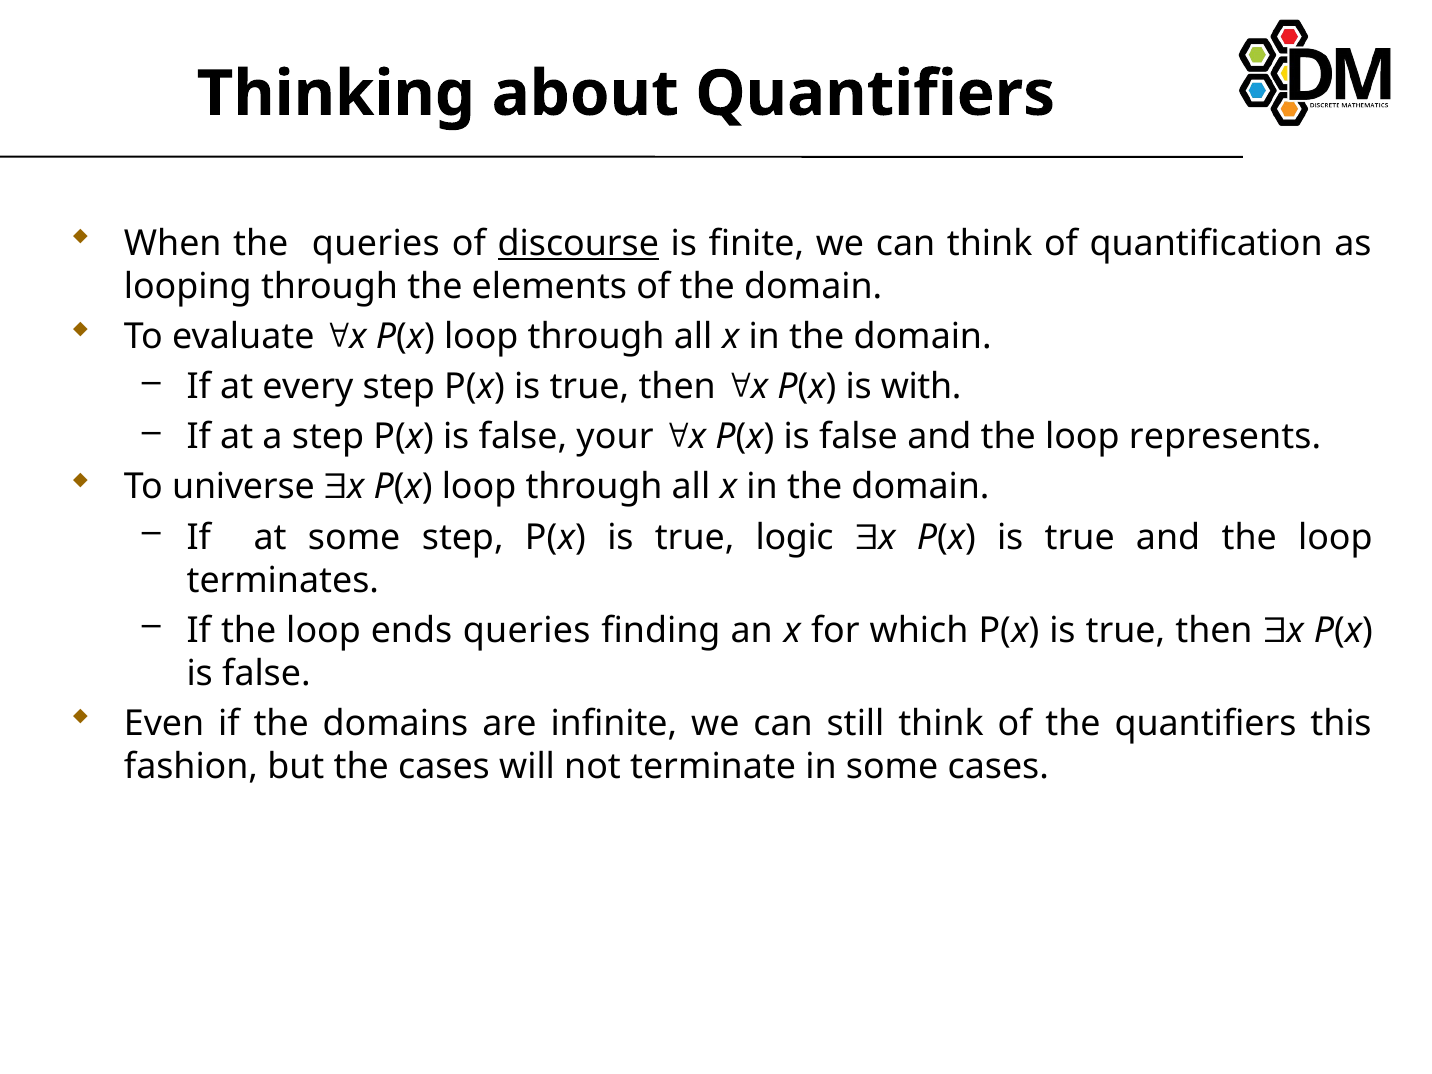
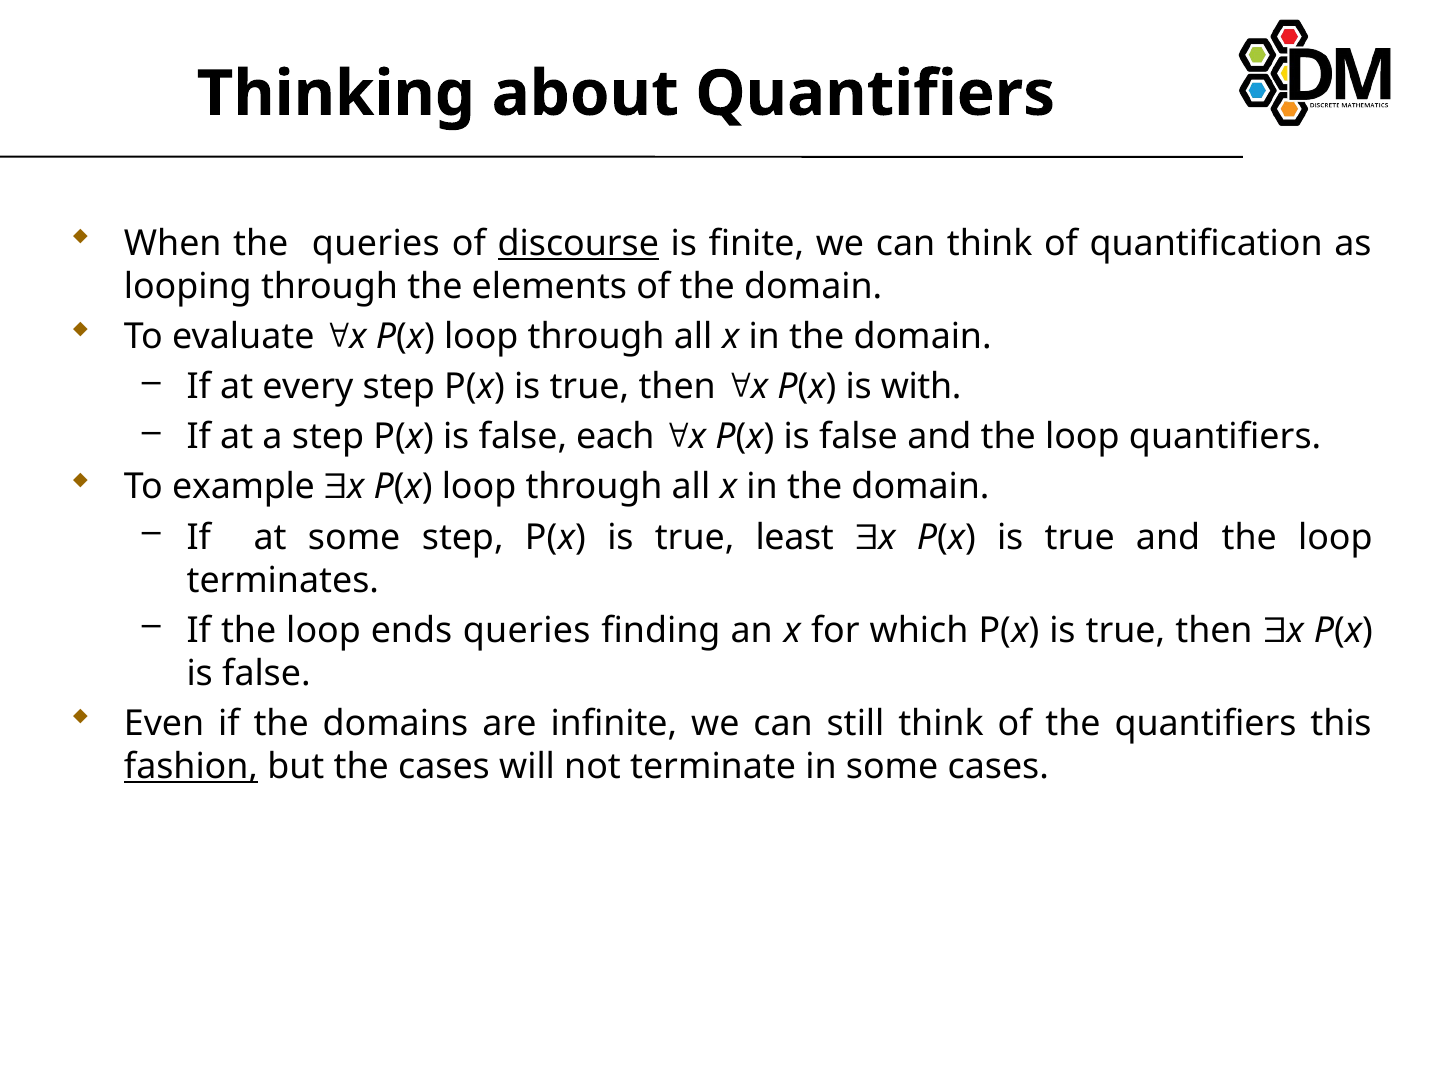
your: your -> each
loop represents: represents -> quantifiers
universe: universe -> example
logic: logic -> least
fashion underline: none -> present
